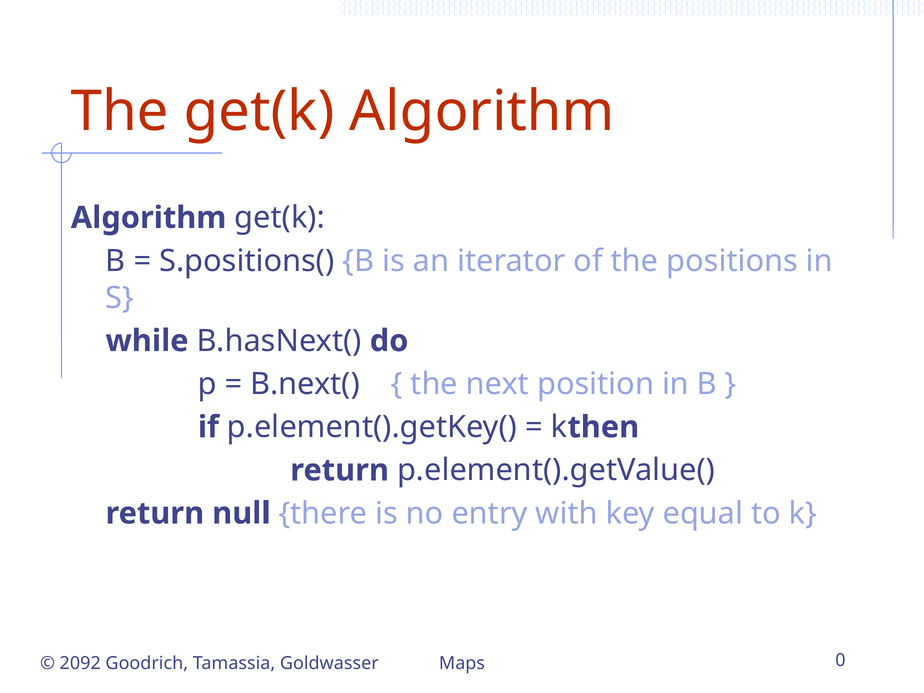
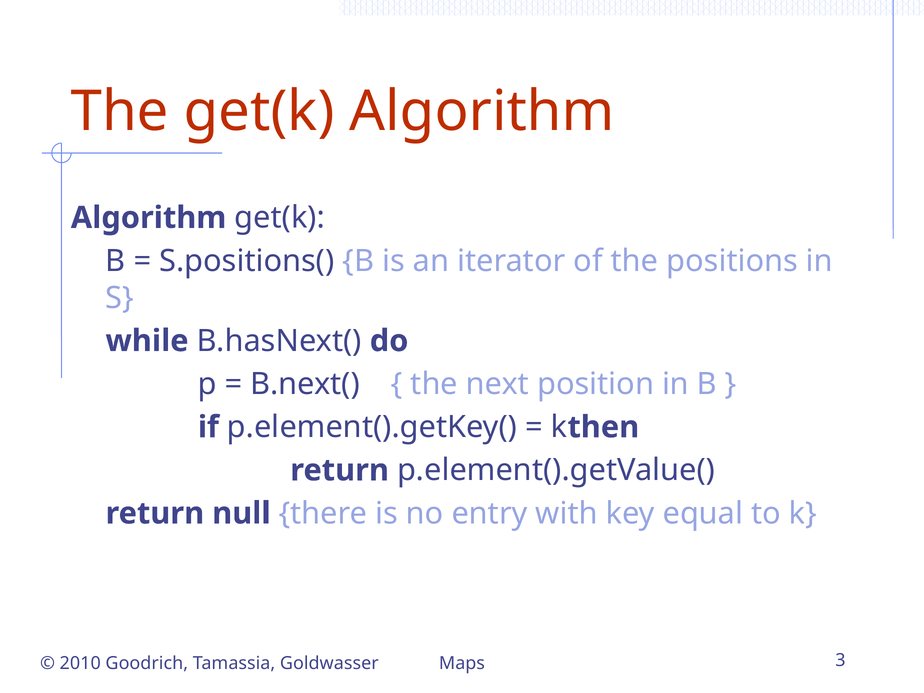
2092: 2092 -> 2010
0: 0 -> 3
